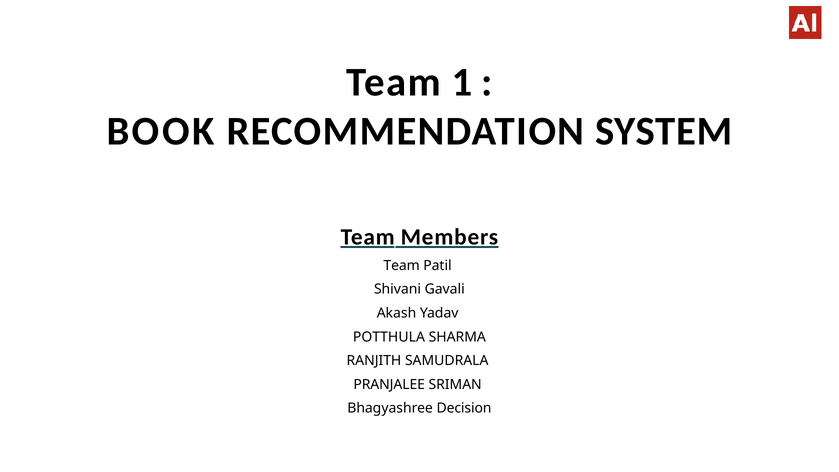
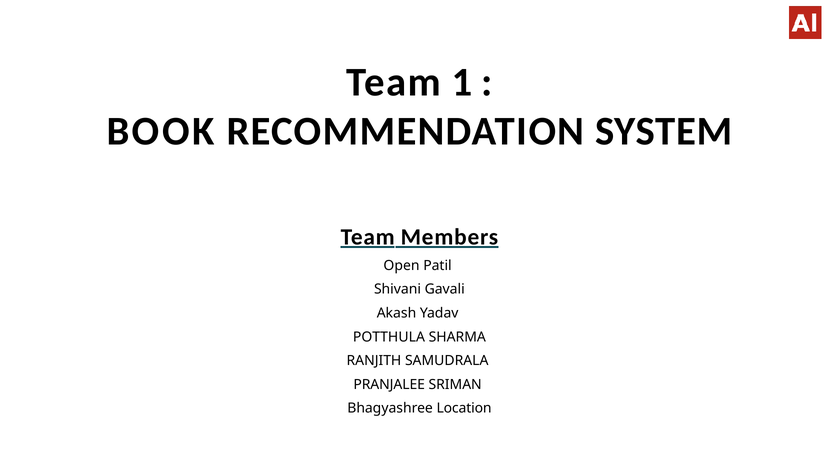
Team at (402, 266): Team -> Open
Decision: Decision -> Location
